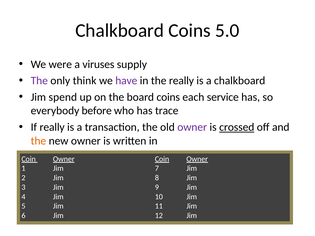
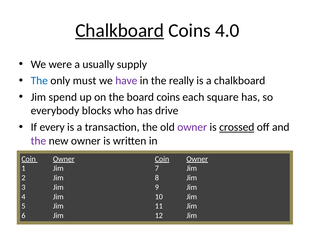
Chalkboard at (120, 30) underline: none -> present
5.0: 5.0 -> 4.0
viruses: viruses -> usually
The at (39, 81) colour: purple -> blue
think: think -> must
service: service -> square
before: before -> blocks
trace: trace -> drive
If really: really -> every
the at (38, 141) colour: orange -> purple
